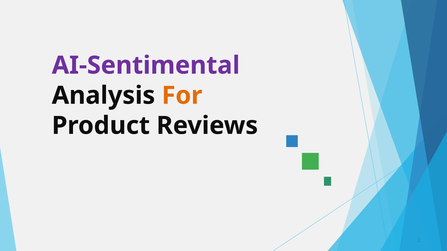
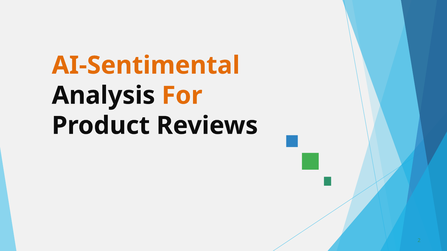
AI-Sentimental colour: purple -> orange
